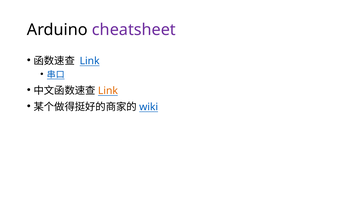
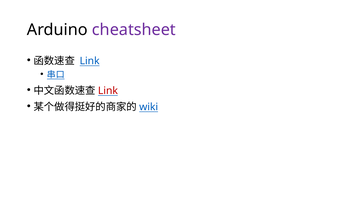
Link at (108, 91) colour: orange -> red
